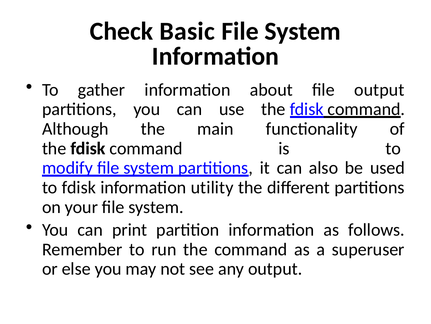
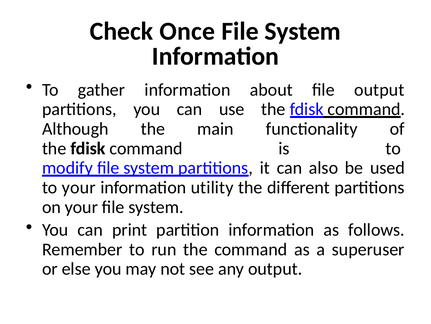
Basic: Basic -> Once
to fdisk: fdisk -> your
